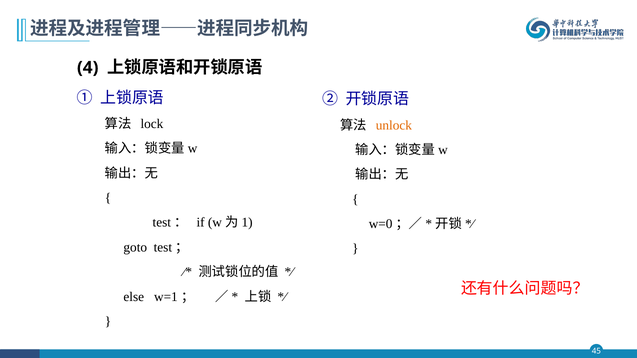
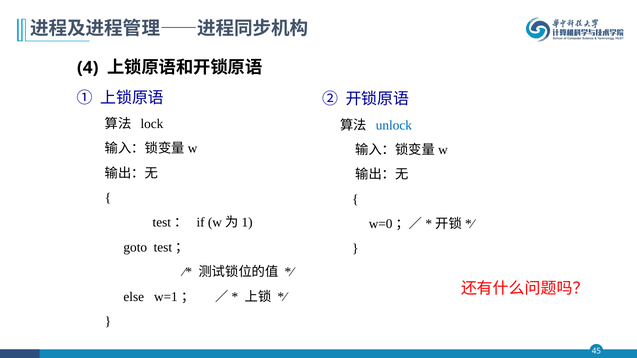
unlock colour: orange -> blue
